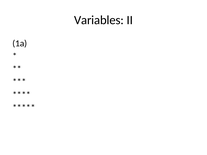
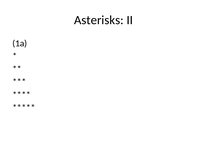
Variables: Variables -> Asterisks
